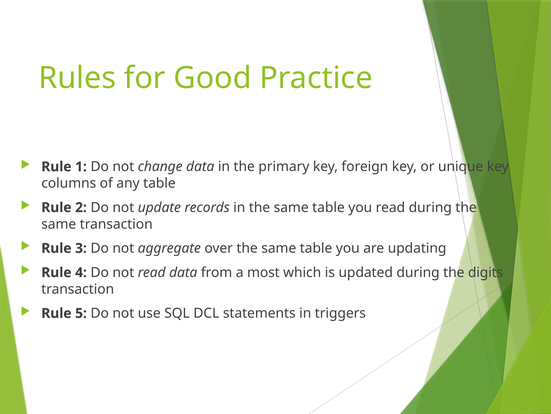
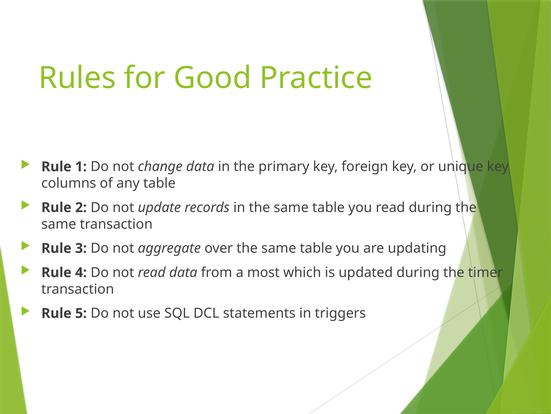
digits: digits -> timer
